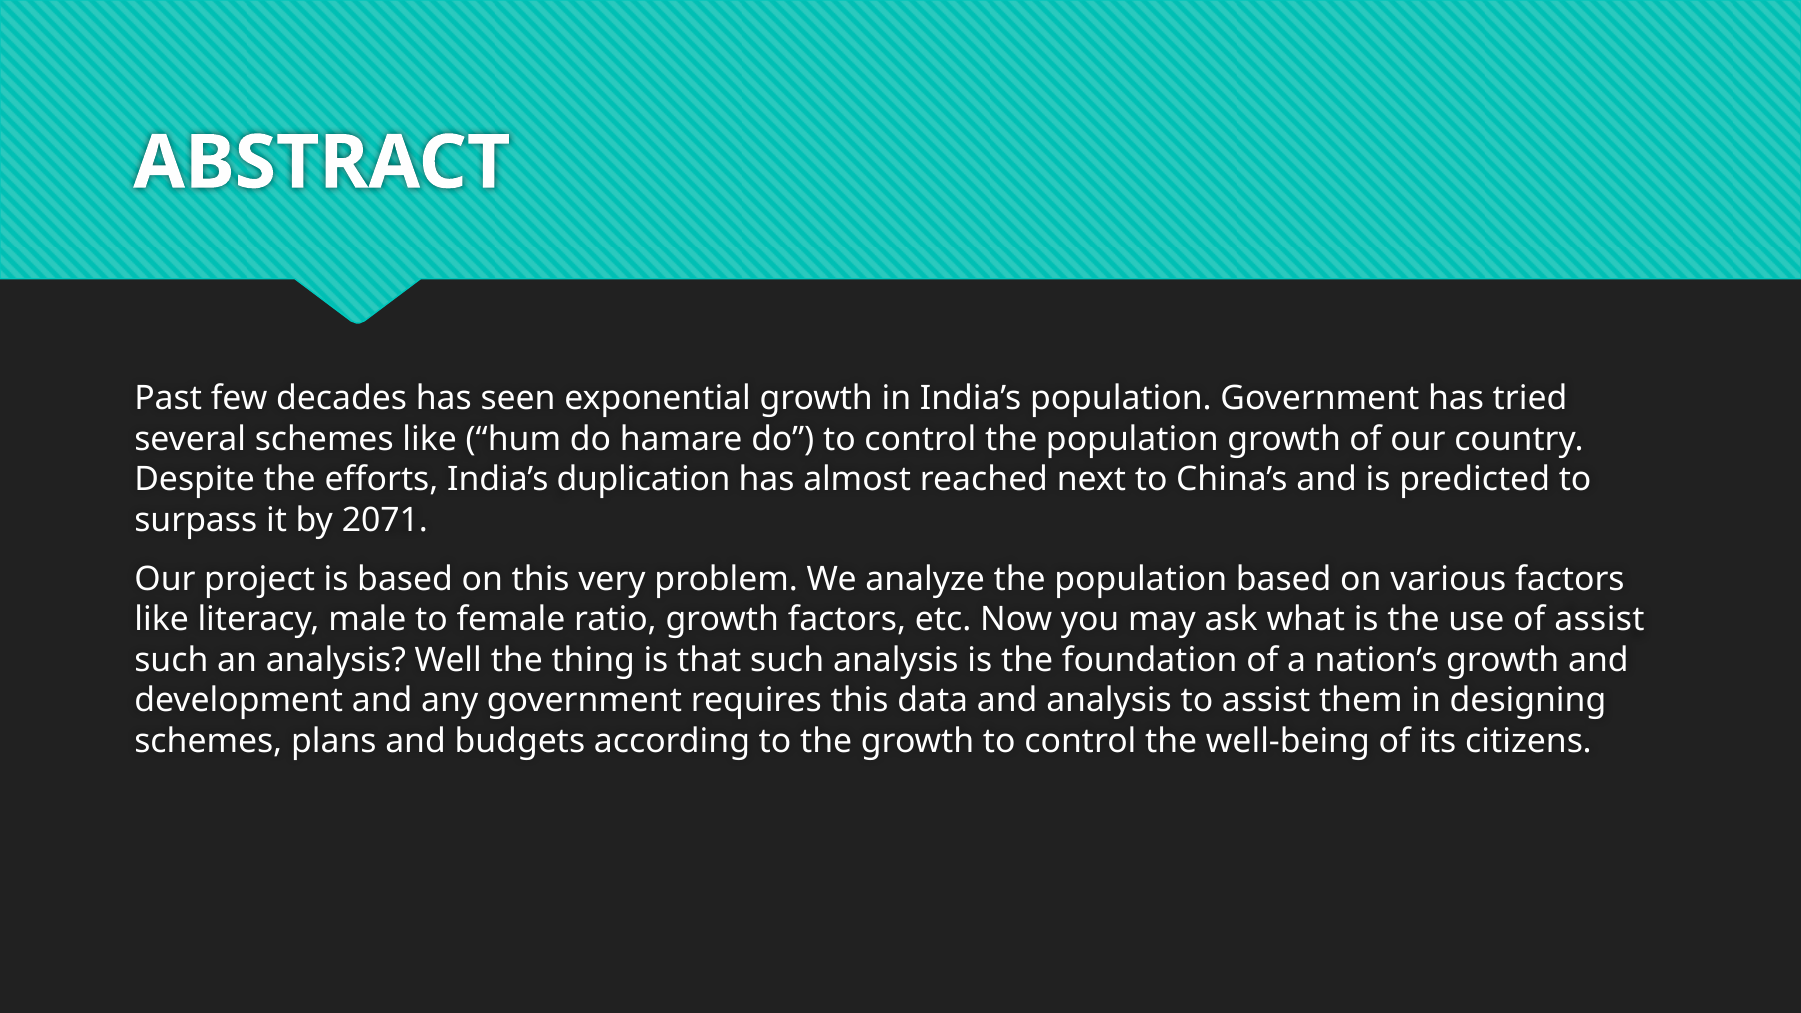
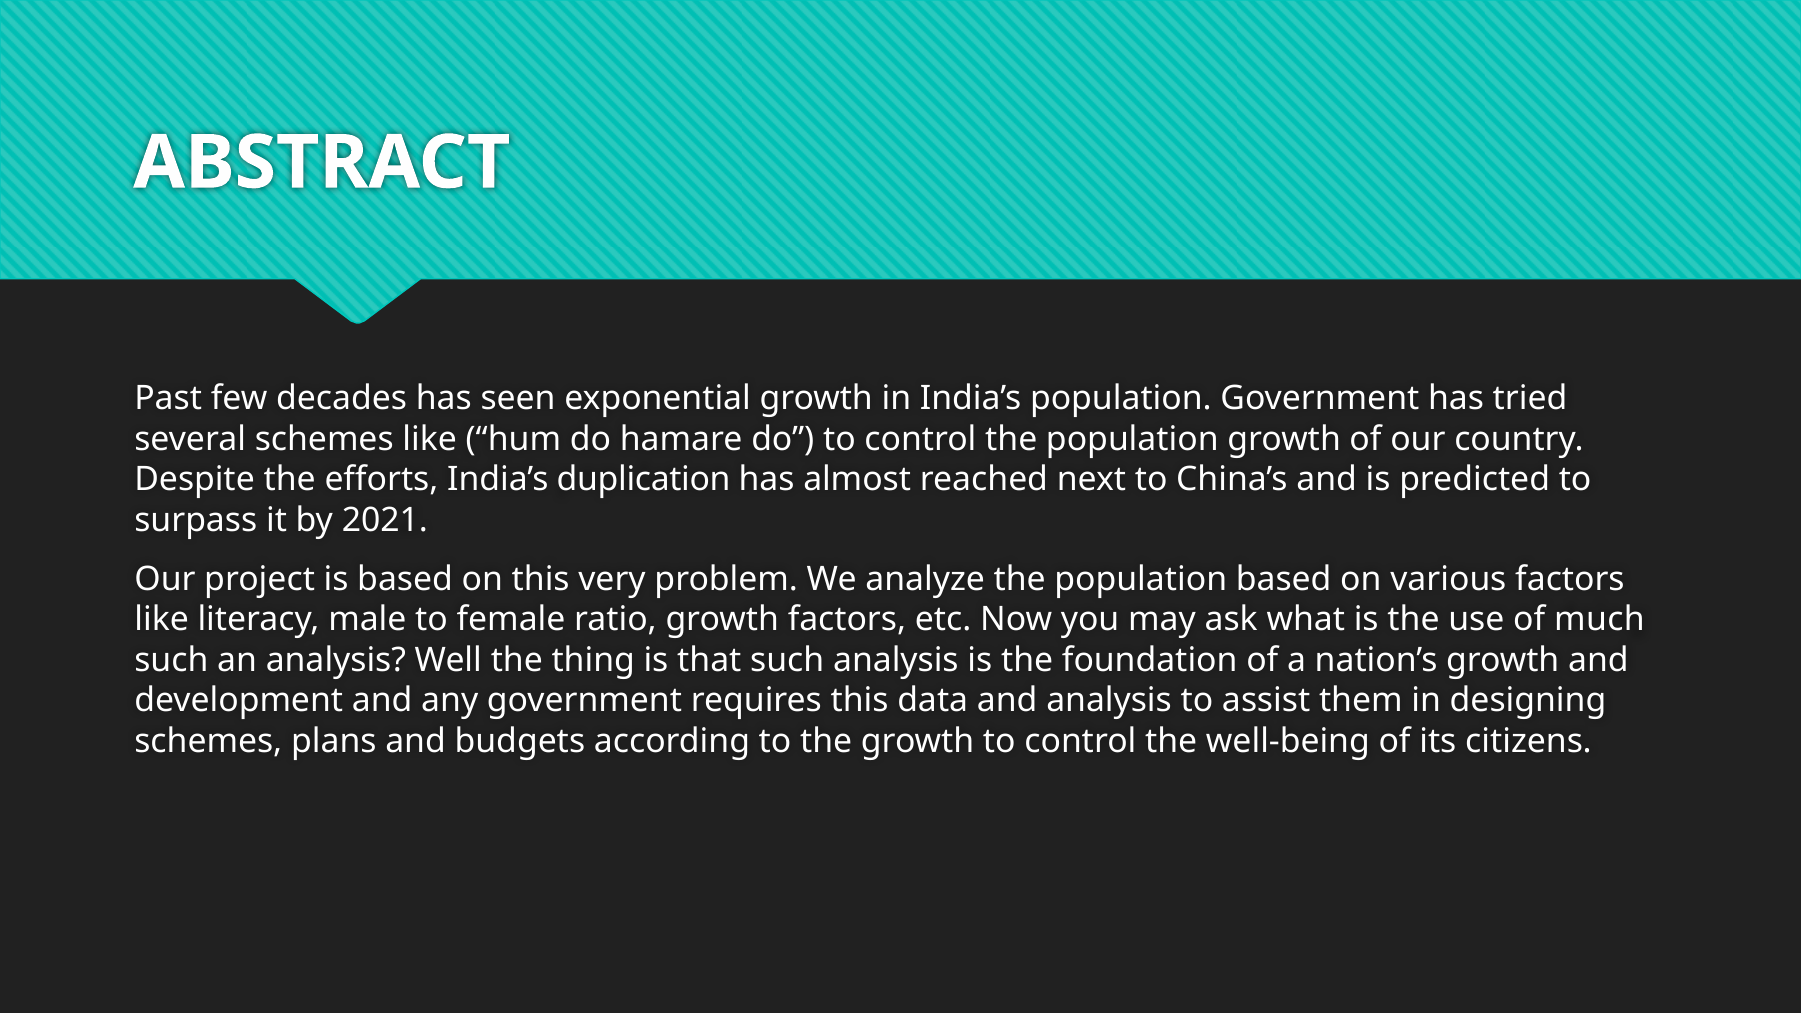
2071: 2071 -> 2021
of assist: assist -> much
